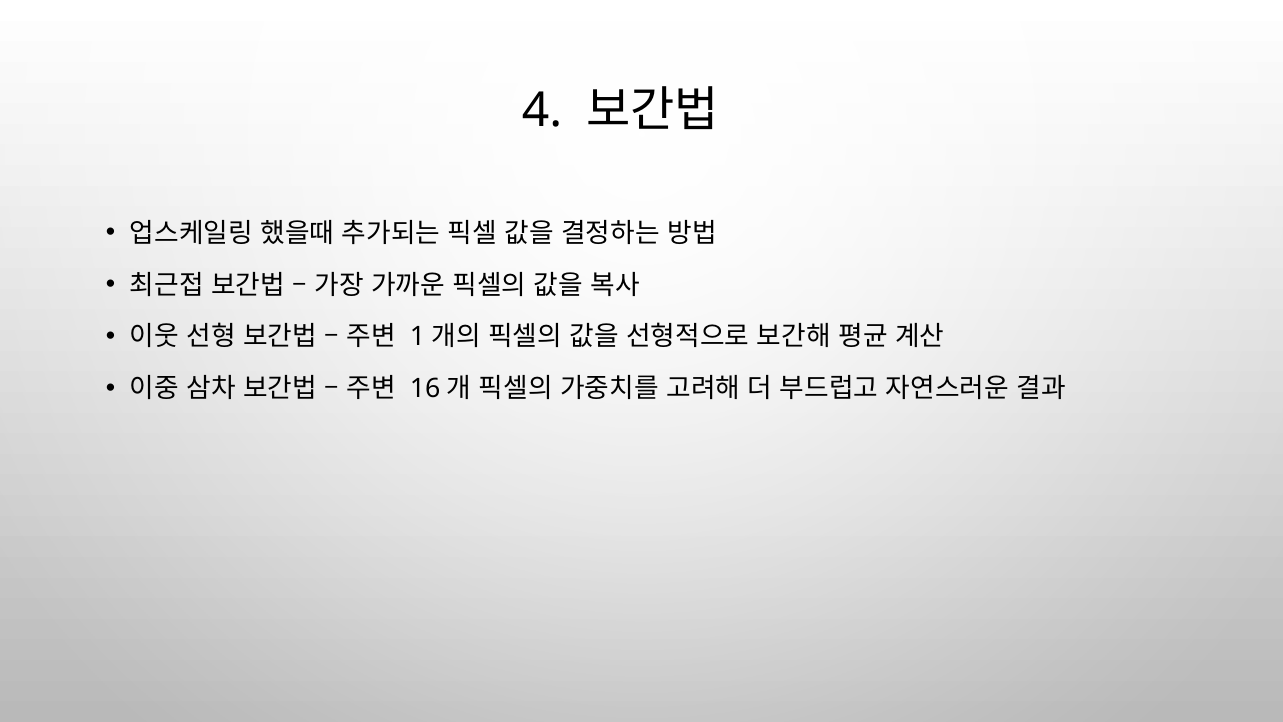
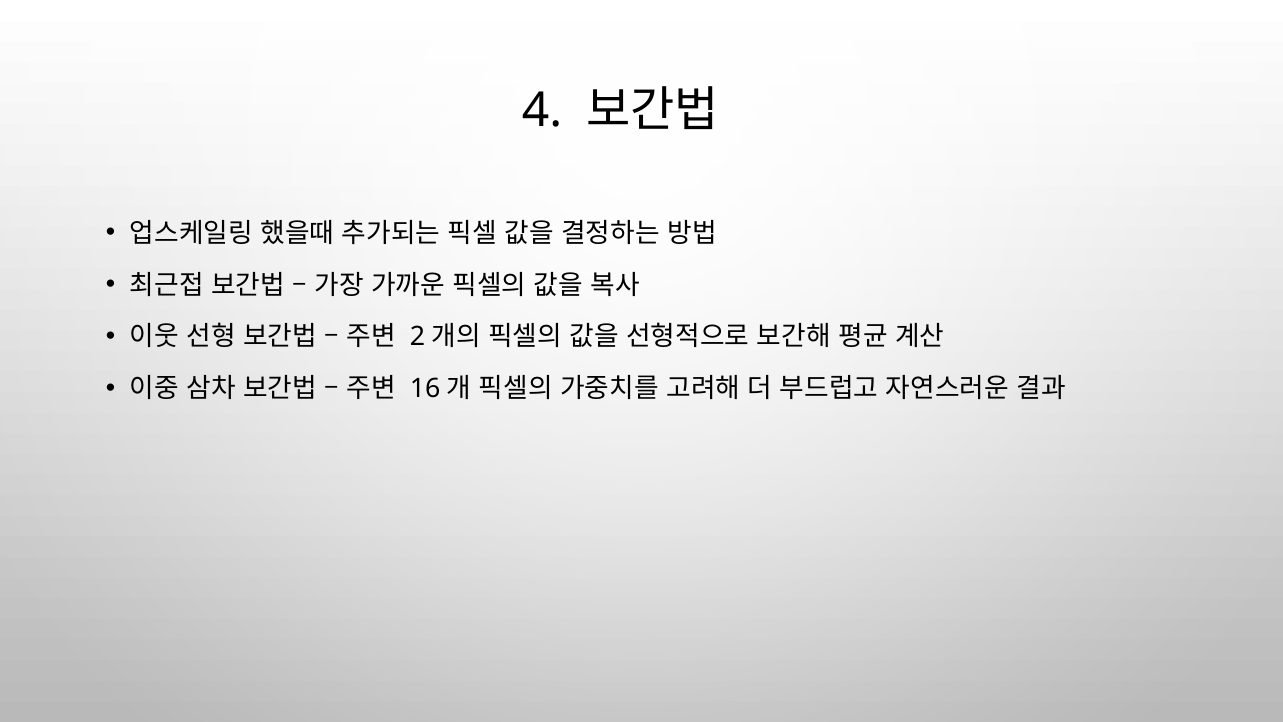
1: 1 -> 2
